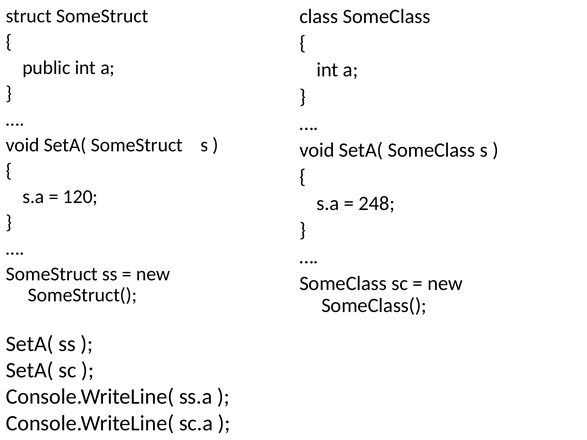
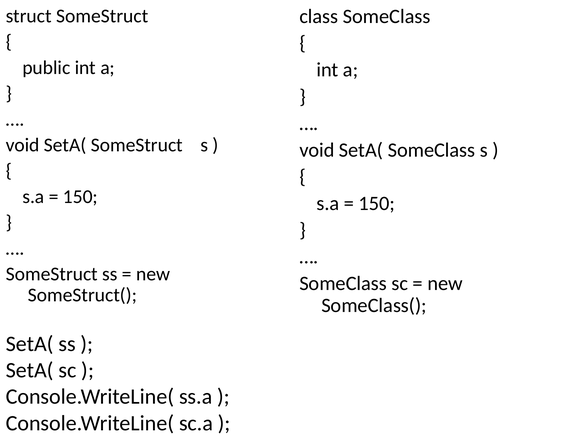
120 at (80, 197): 120 -> 150
248 at (377, 203): 248 -> 150
